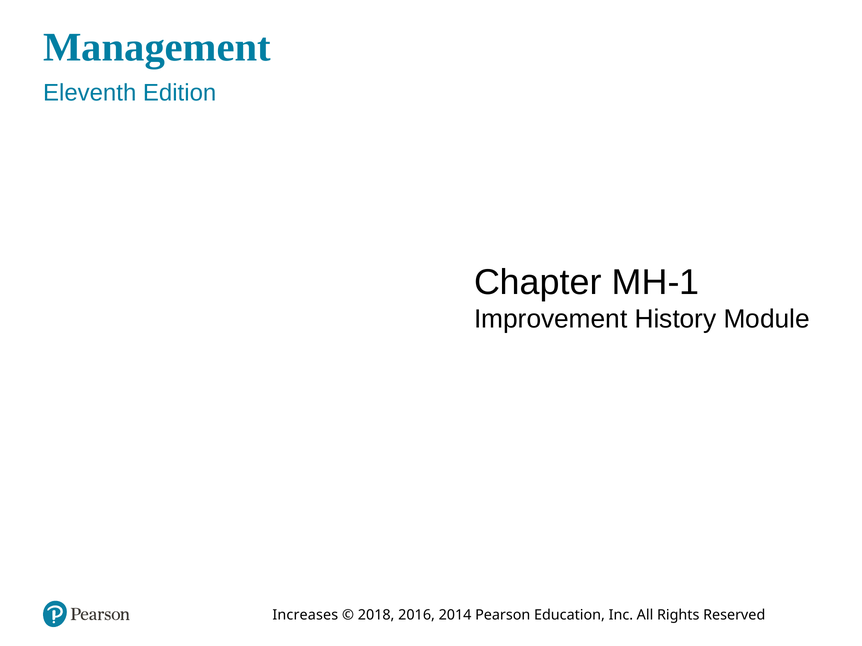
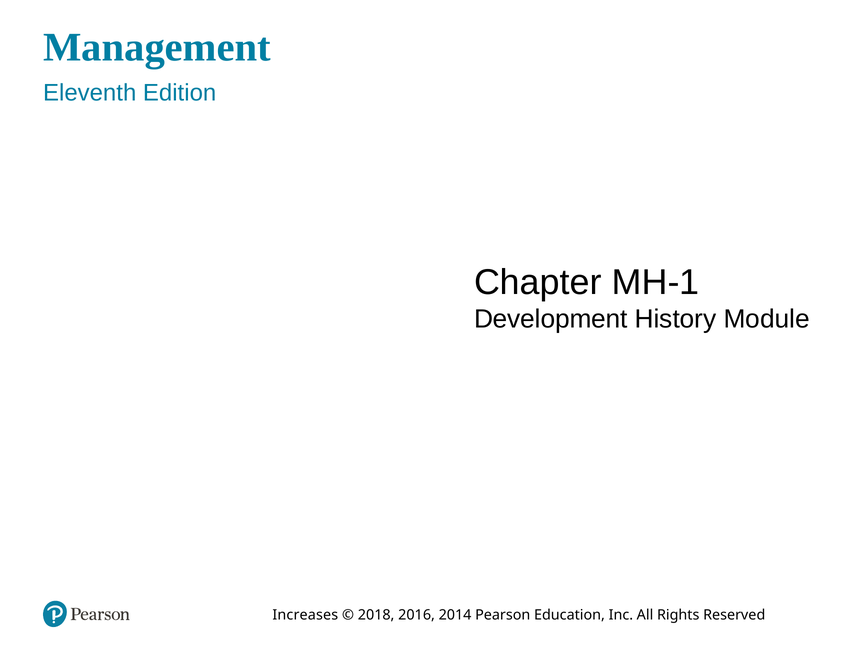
Improvement: Improvement -> Development
